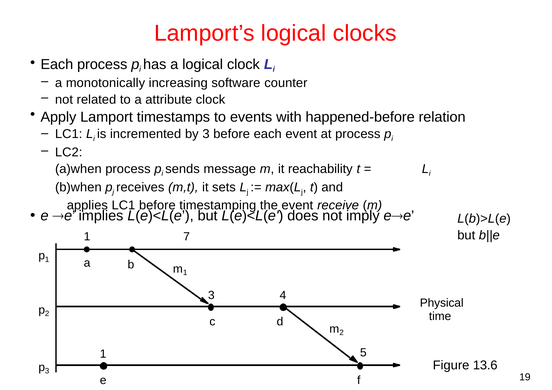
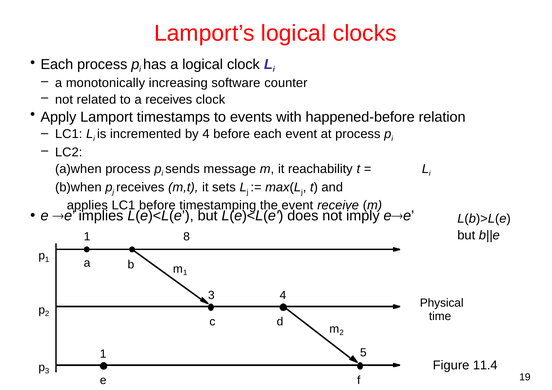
a attribute: attribute -> receives
by 3: 3 -> 4
7: 7 -> 8
13.6: 13.6 -> 11.4
